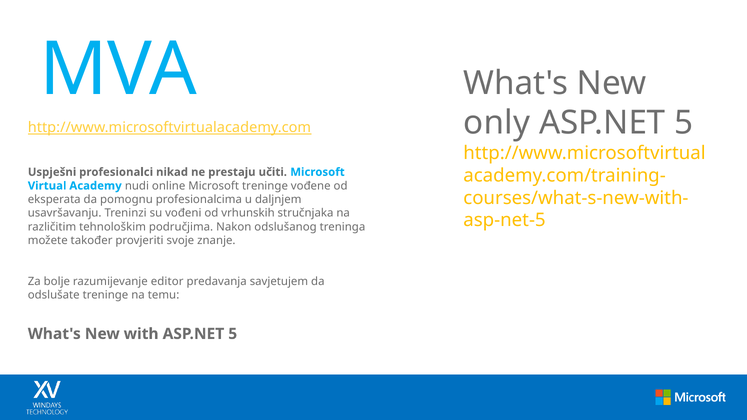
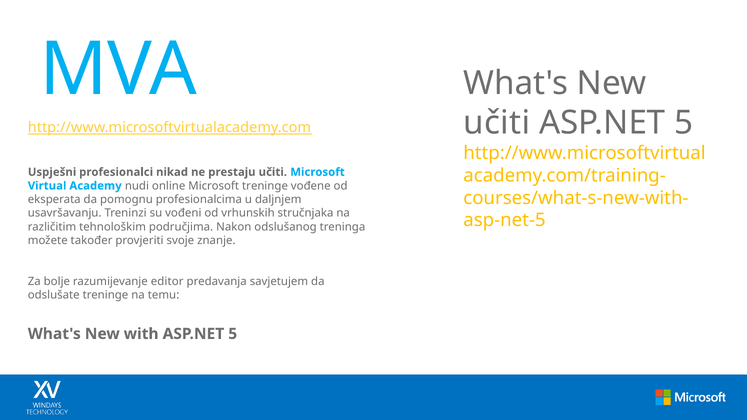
only at (497, 123): only -> učiti
